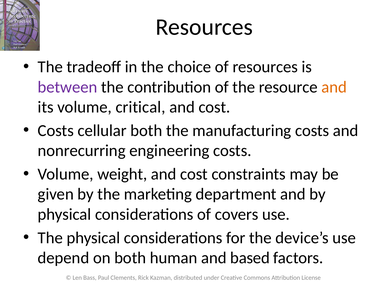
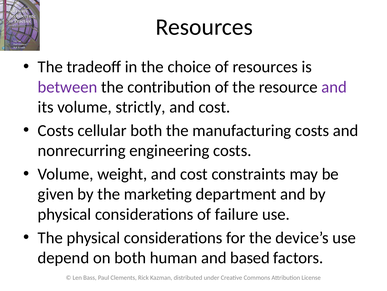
and at (334, 87) colour: orange -> purple
critical: critical -> strictly
covers: covers -> failure
